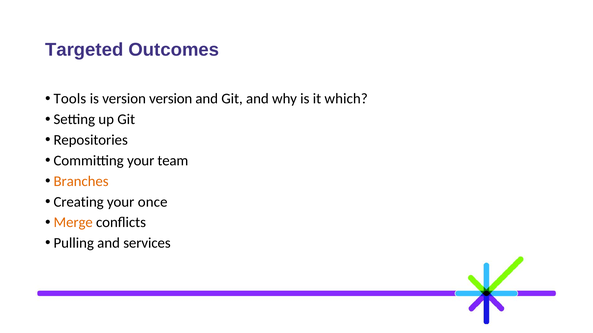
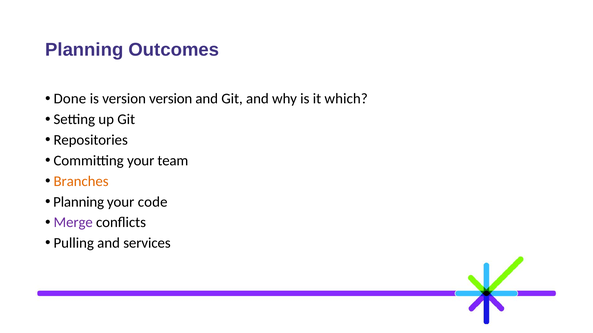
Targeted at (84, 50): Targeted -> Planning
Tools: Tools -> Done
Creating at (79, 202): Creating -> Planning
once: once -> code
Merge colour: orange -> purple
